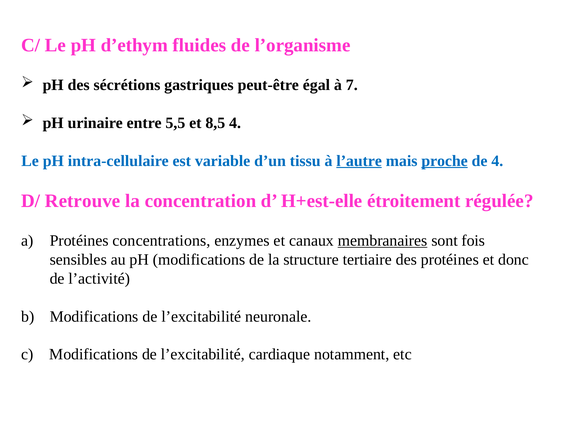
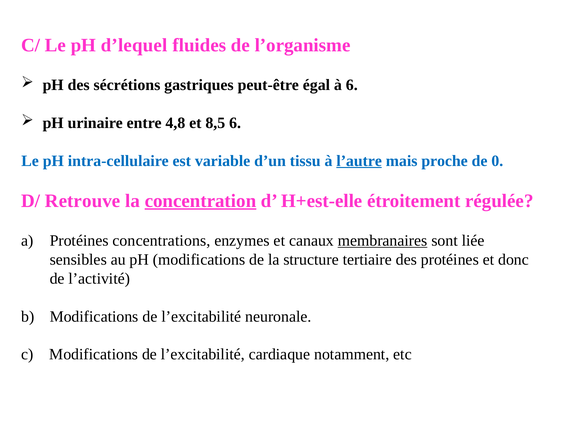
d’ethym: d’ethym -> d’lequel
à 7: 7 -> 6
5,5: 5,5 -> 4,8
8,5 4: 4 -> 6
proche underline: present -> none
de 4: 4 -> 0
concentration underline: none -> present
fois: fois -> liée
